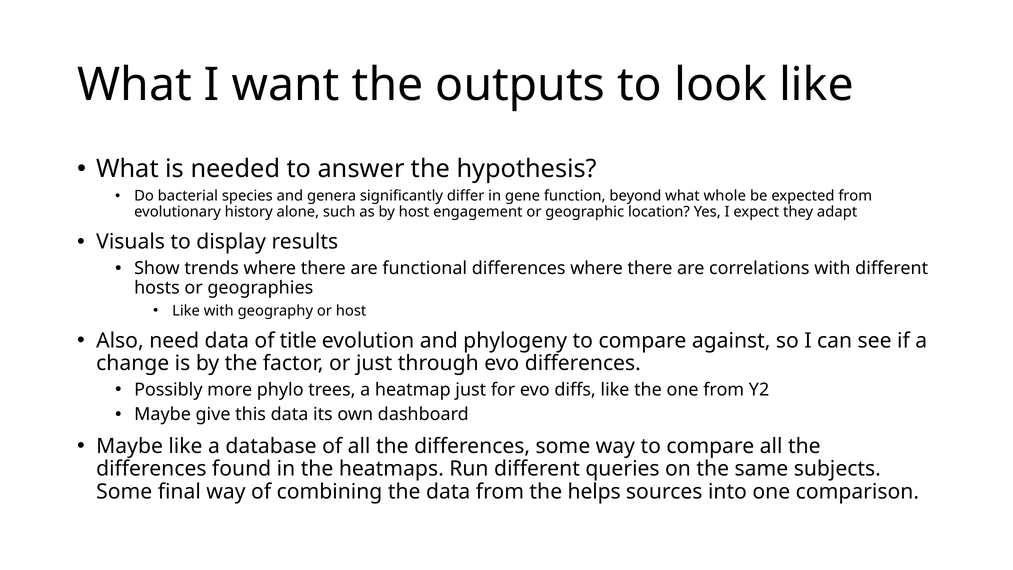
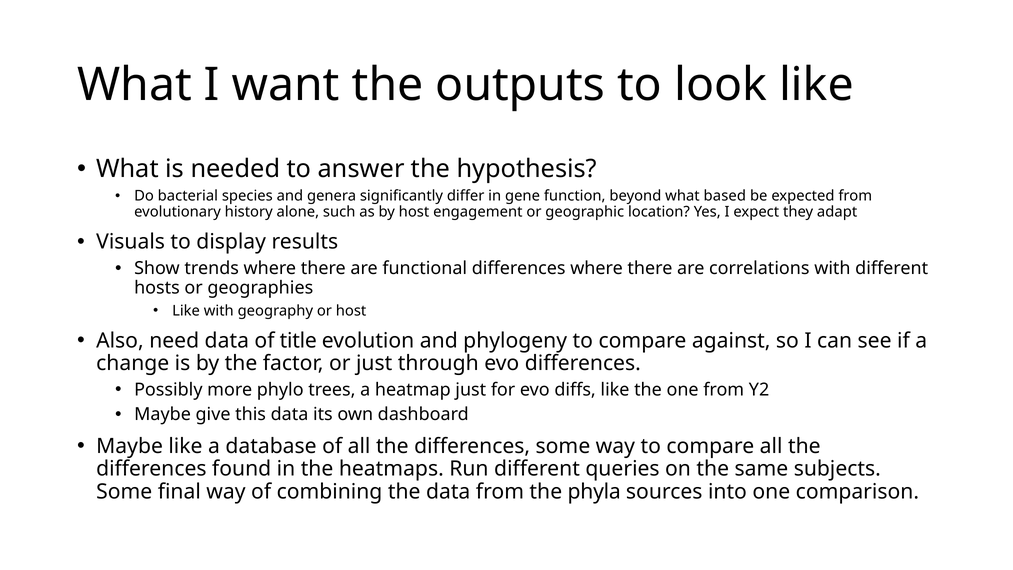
whole: whole -> based
helps: helps -> phyla
